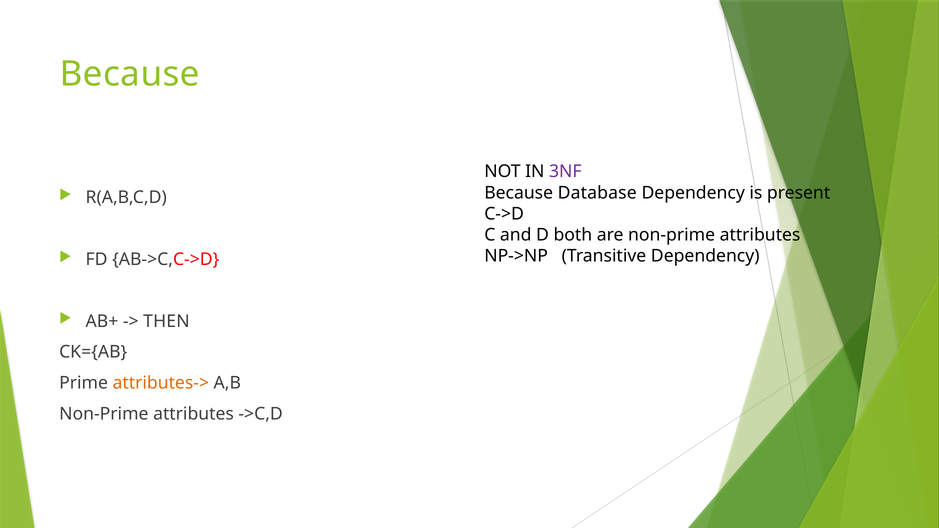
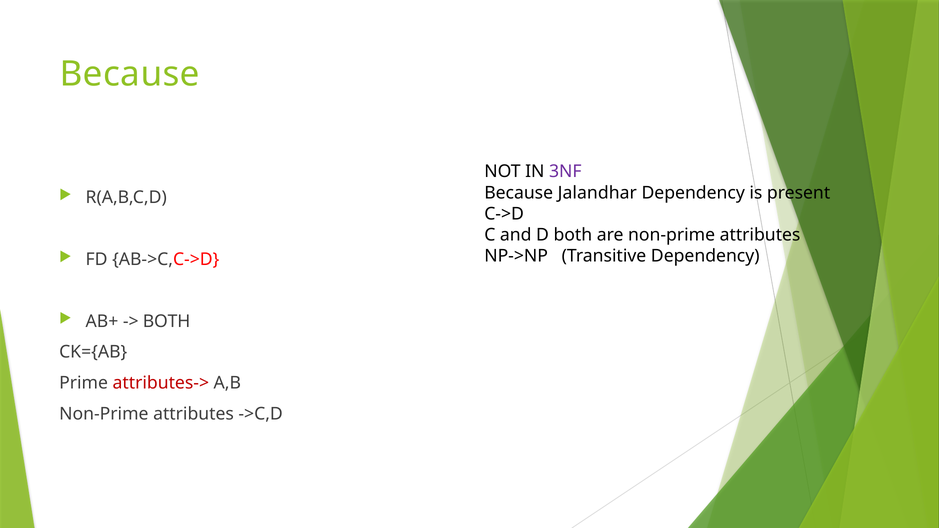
Database: Database -> Jalandhar
THEN at (166, 321): THEN -> BOTH
attributes-> colour: orange -> red
